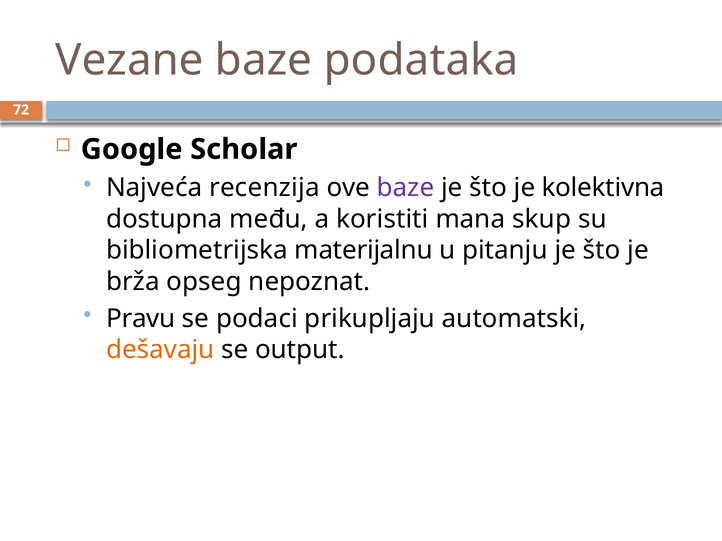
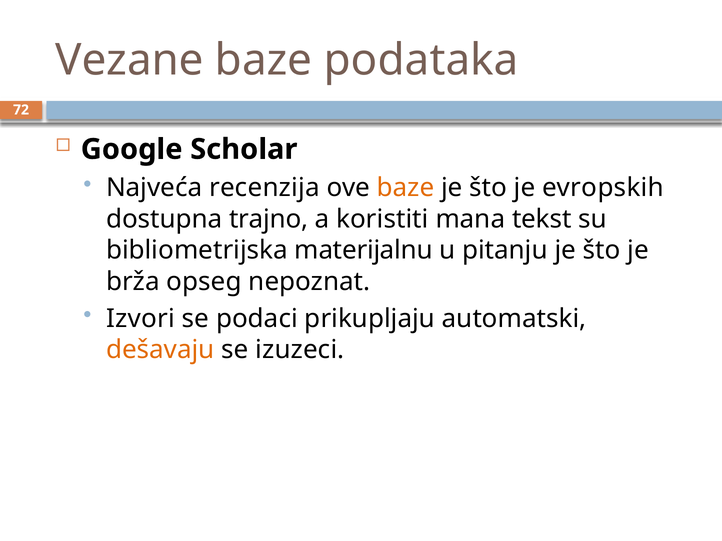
baze at (406, 188) colour: purple -> orange
kolektivna: kolektivna -> evropskih
među: među -> trajno
skup: skup -> tekst
Pravu: Pravu -> Izvori
output: output -> izuzeci
